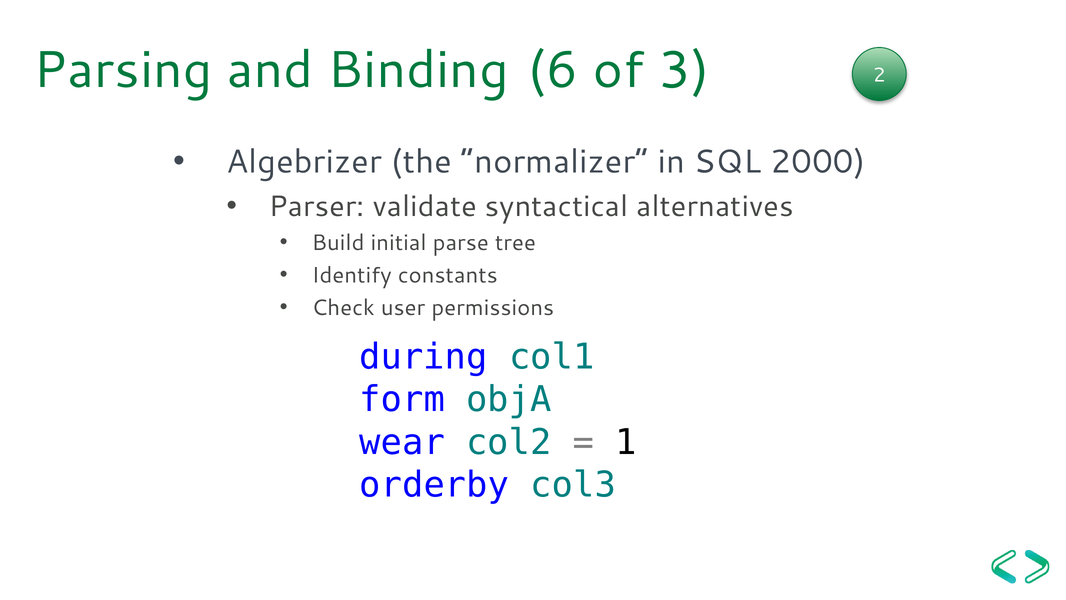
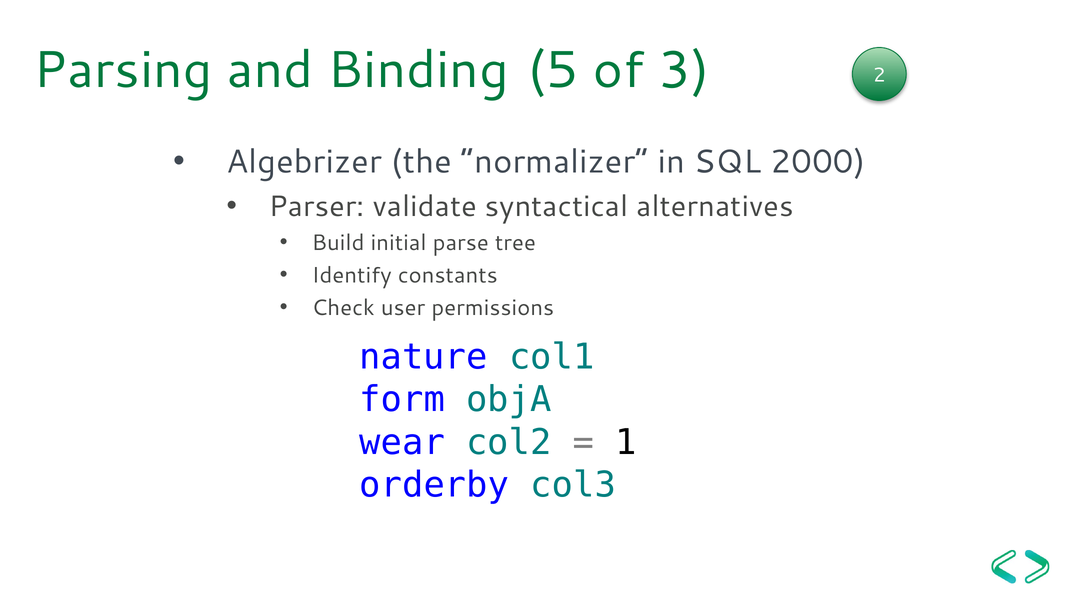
6: 6 -> 5
during: during -> nature
